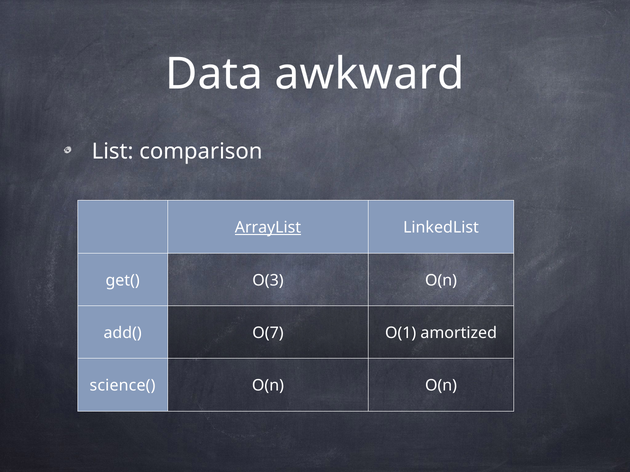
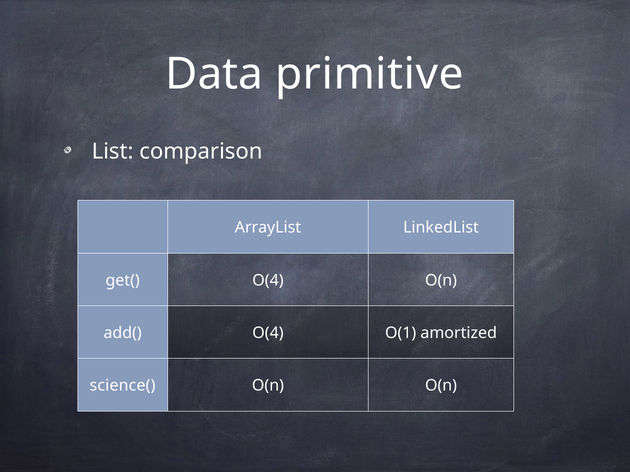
awkward: awkward -> primitive
ArrayList underline: present -> none
get( O(3: O(3 -> O(4
add( O(7: O(7 -> O(4
